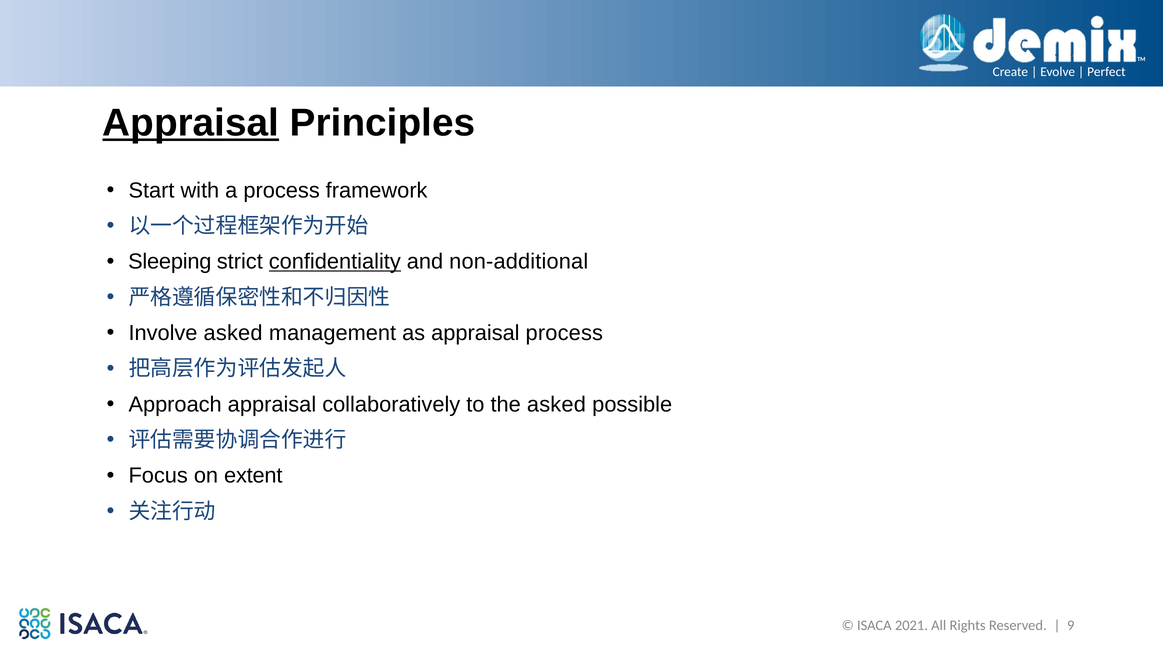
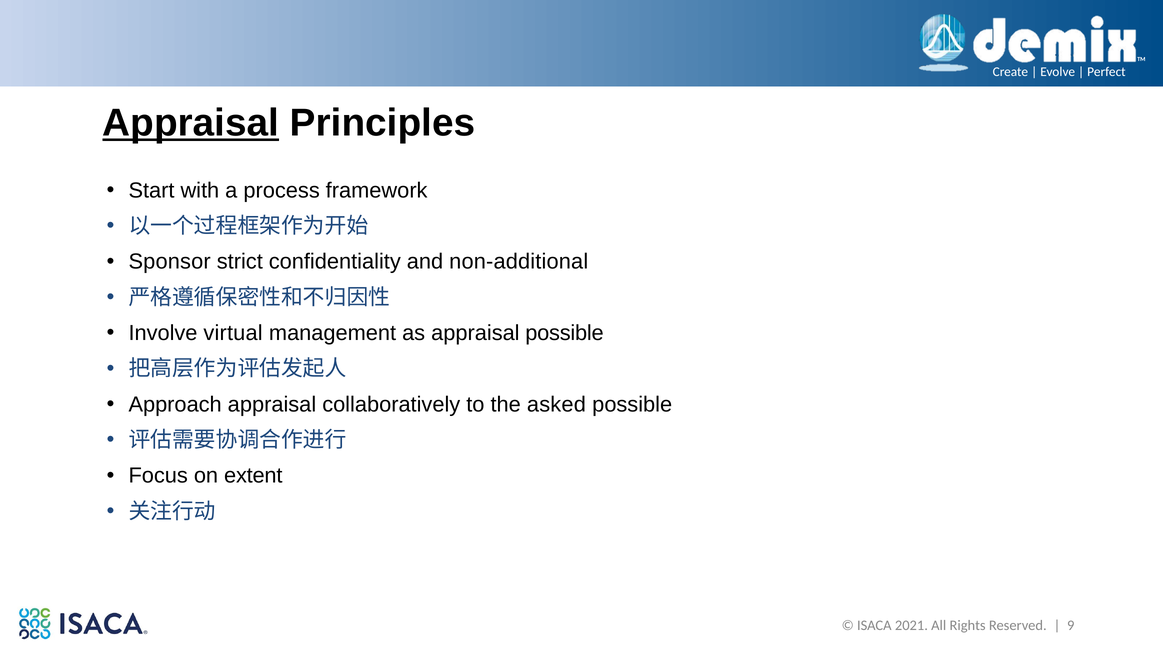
Sleeping: Sleeping -> Sponsor
confidentiality underline: present -> none
Involve asked: asked -> virtual
appraisal process: process -> possible
